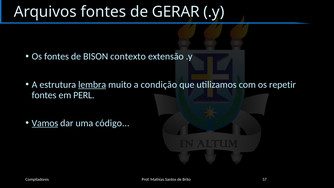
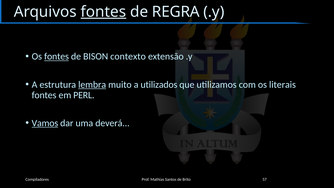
fontes at (103, 12) underline: none -> present
GERAR: GERAR -> REGRA
fontes at (57, 56) underline: none -> present
condição: condição -> utilizados
repetir: repetir -> literais
código: código -> deverá
